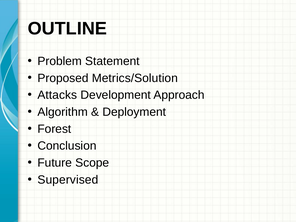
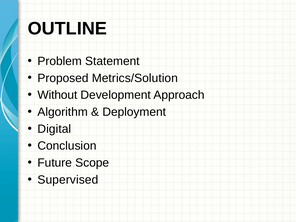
Attacks: Attacks -> Without
Forest: Forest -> Digital
